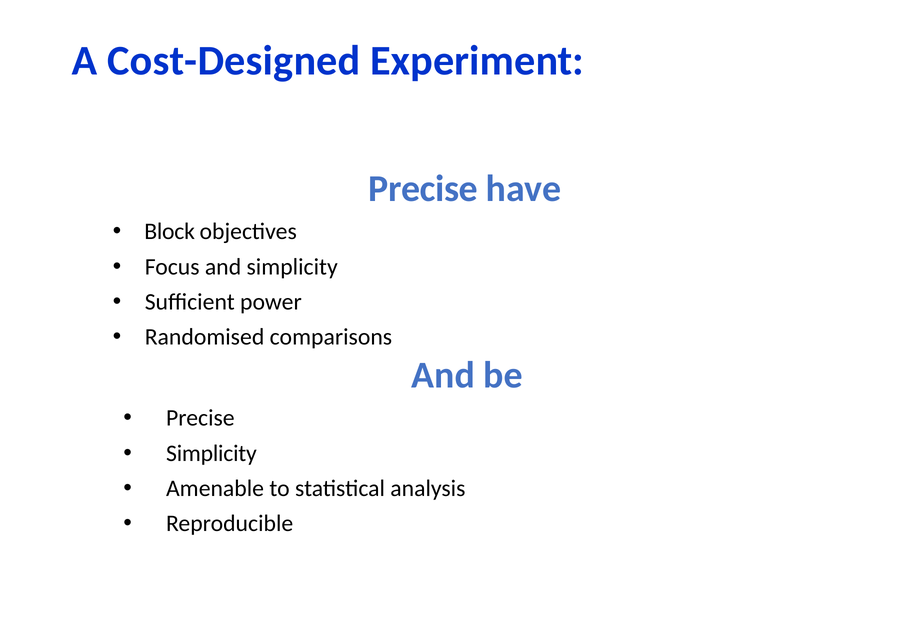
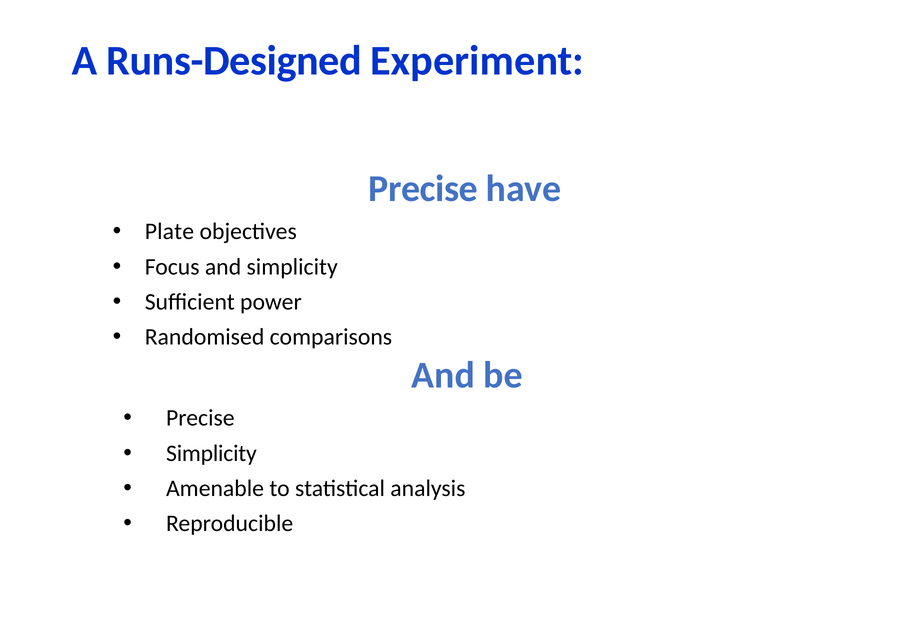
Cost-Designed: Cost-Designed -> Runs-Designed
Block: Block -> Plate
